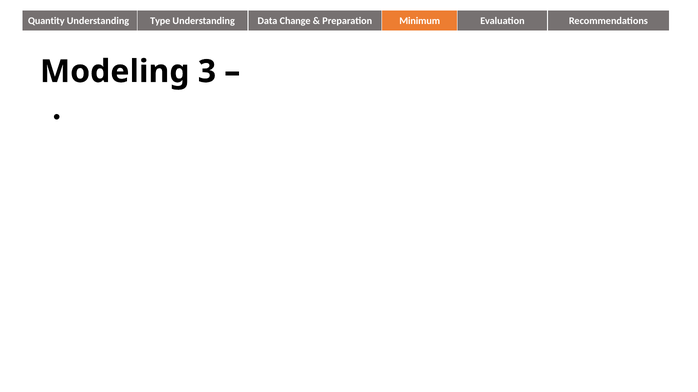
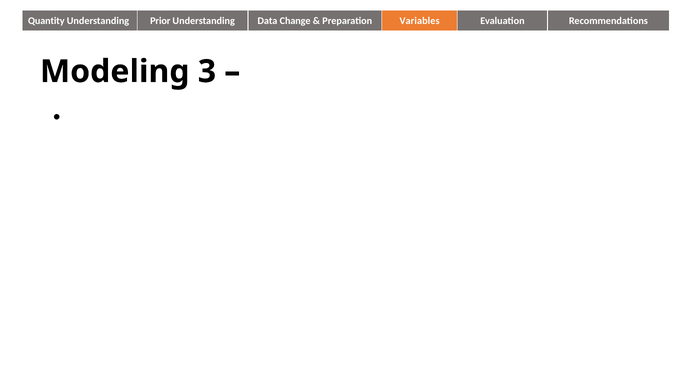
Type: Type -> Prior
Minimum: Minimum -> Variables
